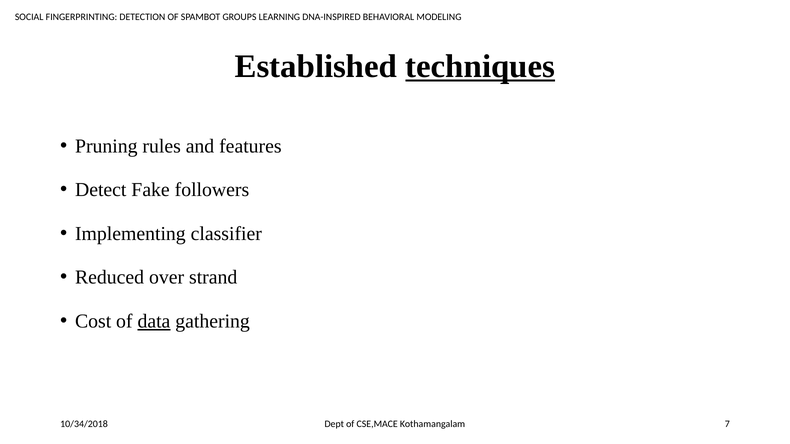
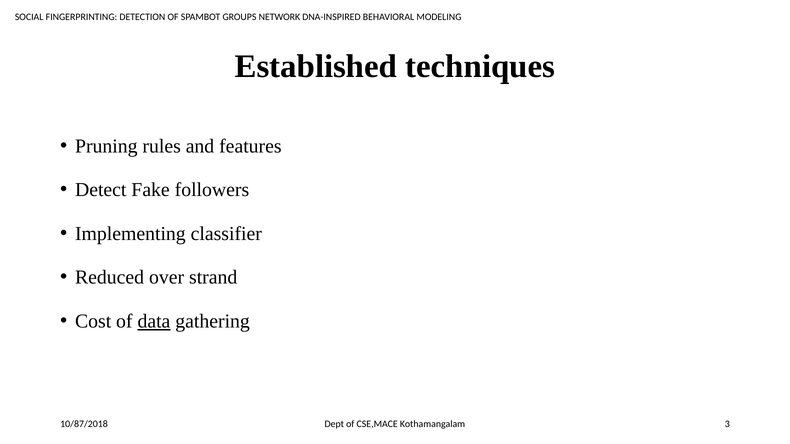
LEARNING: LEARNING -> NETWORK
techniques underline: present -> none
10/34/2018: 10/34/2018 -> 10/87/2018
7: 7 -> 3
